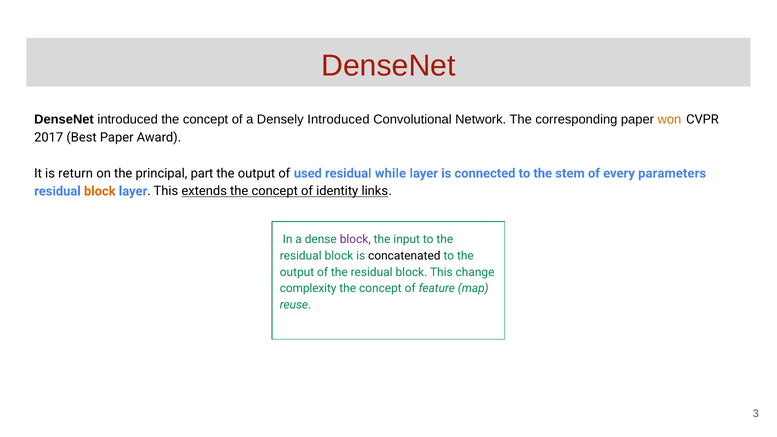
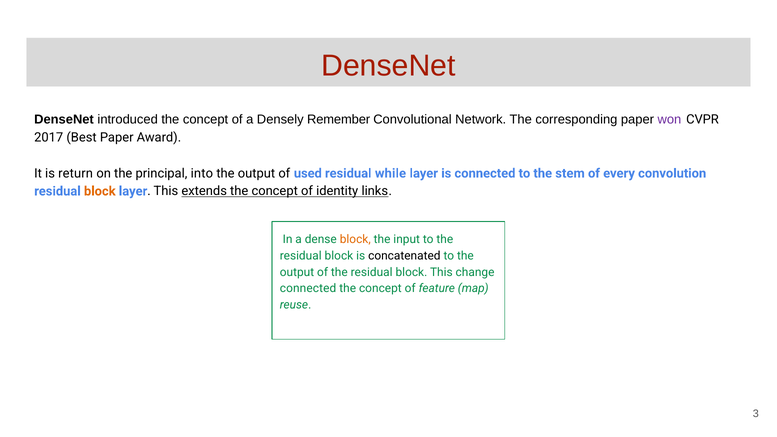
Densely Introduced: Introduced -> Remember
won colour: orange -> purple
part: part -> into
parameters: parameters -> convolution
block at (355, 239) colour: purple -> orange
complexity at (308, 289): complexity -> connected
